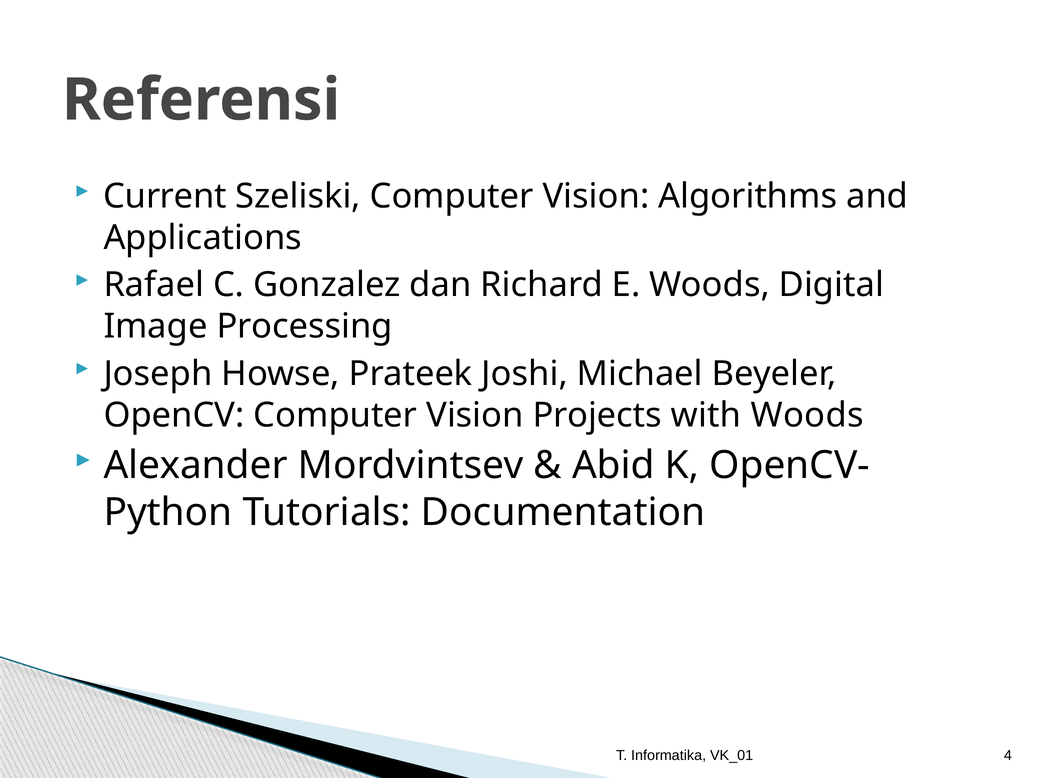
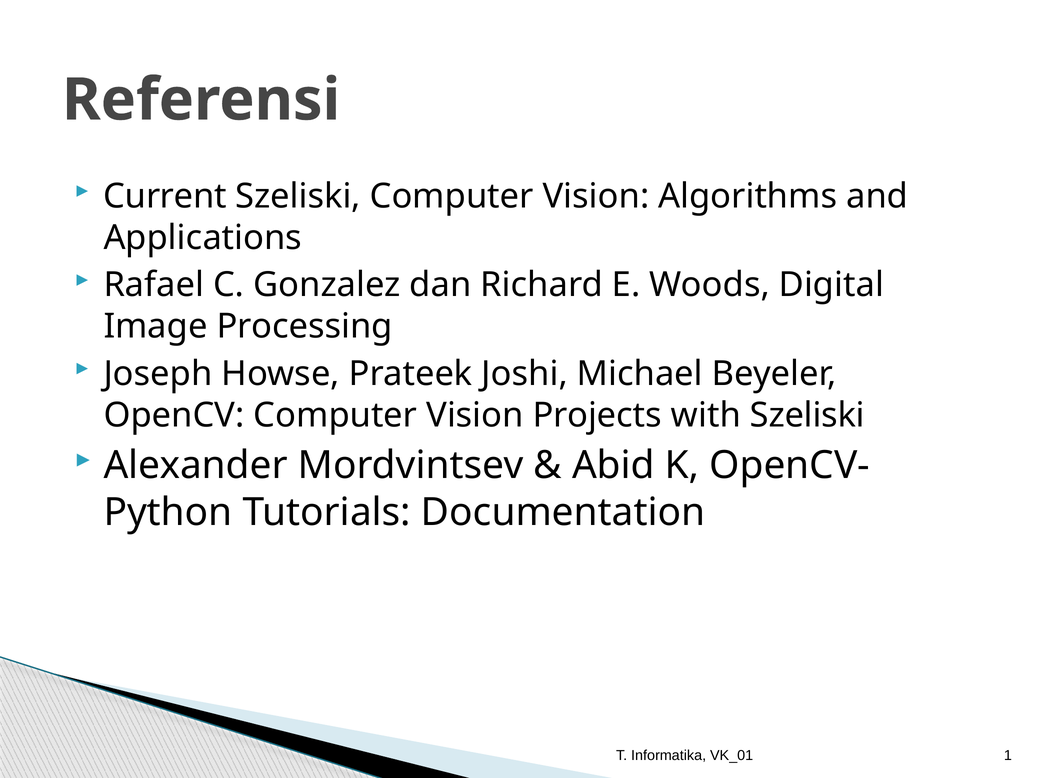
with Woods: Woods -> Szeliski
4: 4 -> 1
